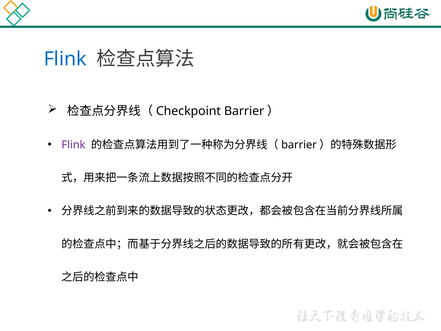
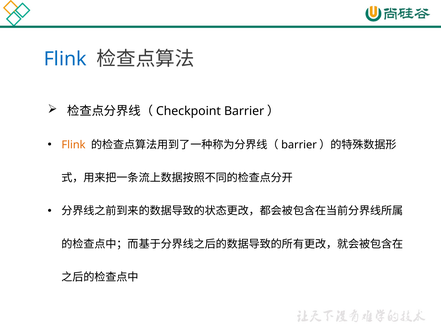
Flink at (74, 145) colour: purple -> orange
